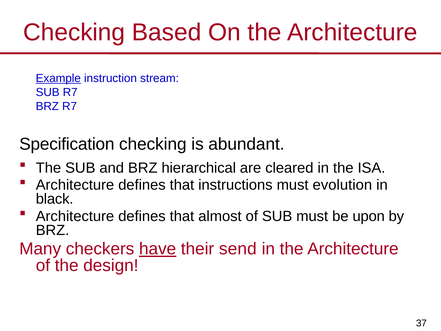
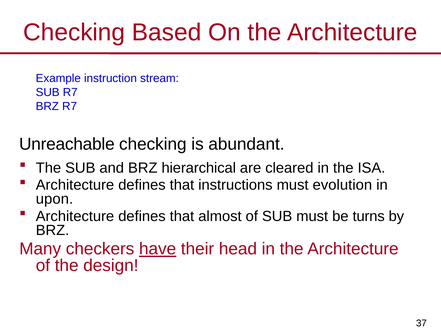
Example underline: present -> none
Specification: Specification -> Unreachable
black: black -> upon
upon: upon -> turns
send: send -> head
